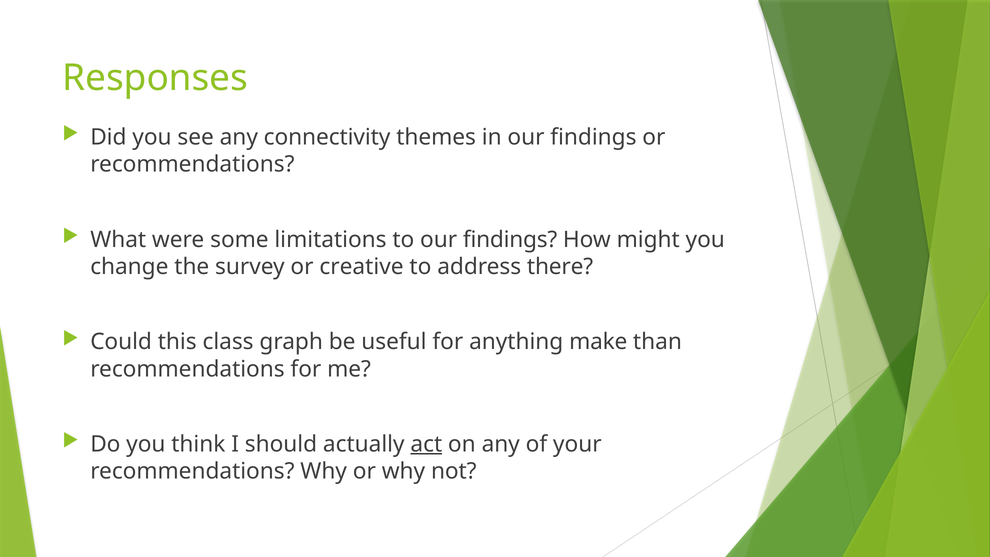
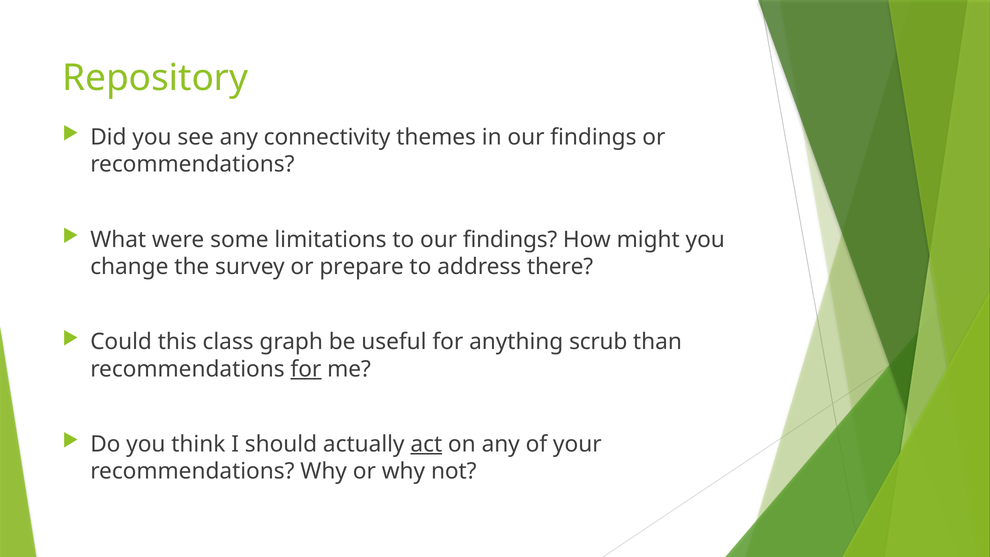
Responses: Responses -> Repository
creative: creative -> prepare
make: make -> scrub
for at (306, 369) underline: none -> present
